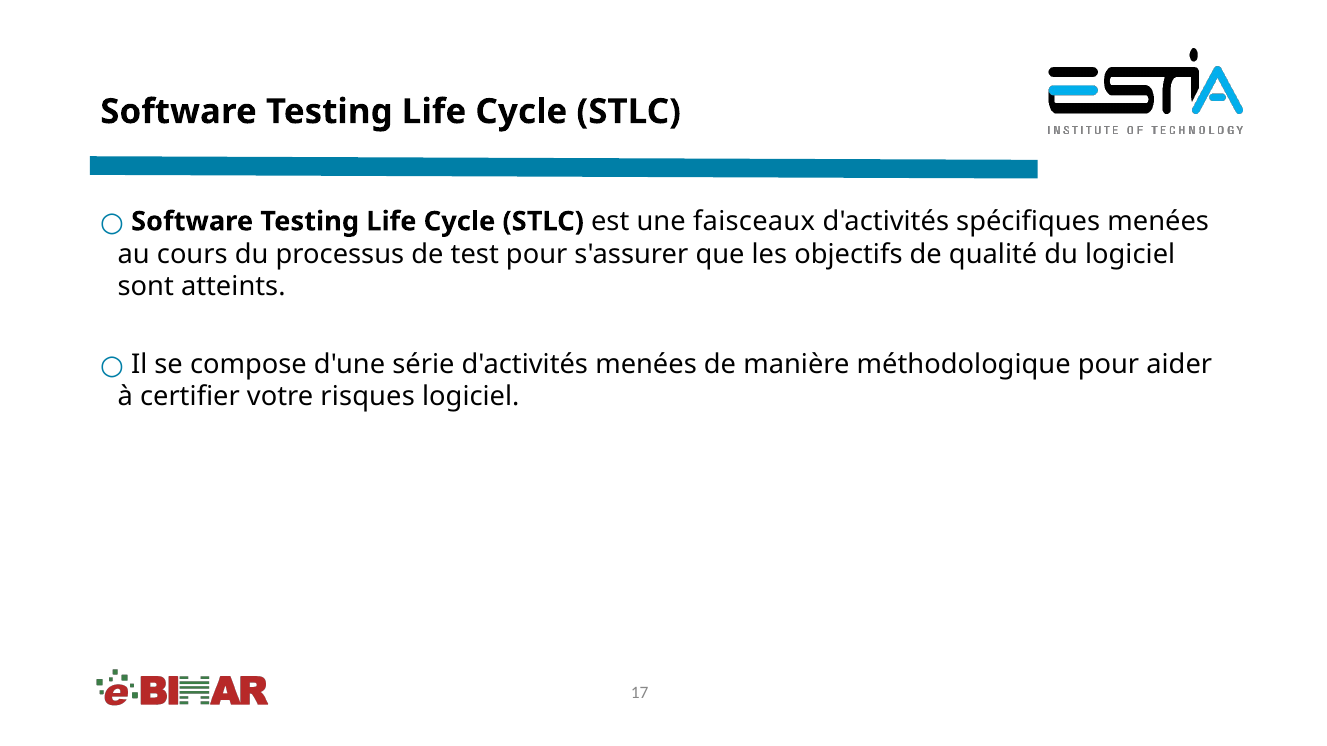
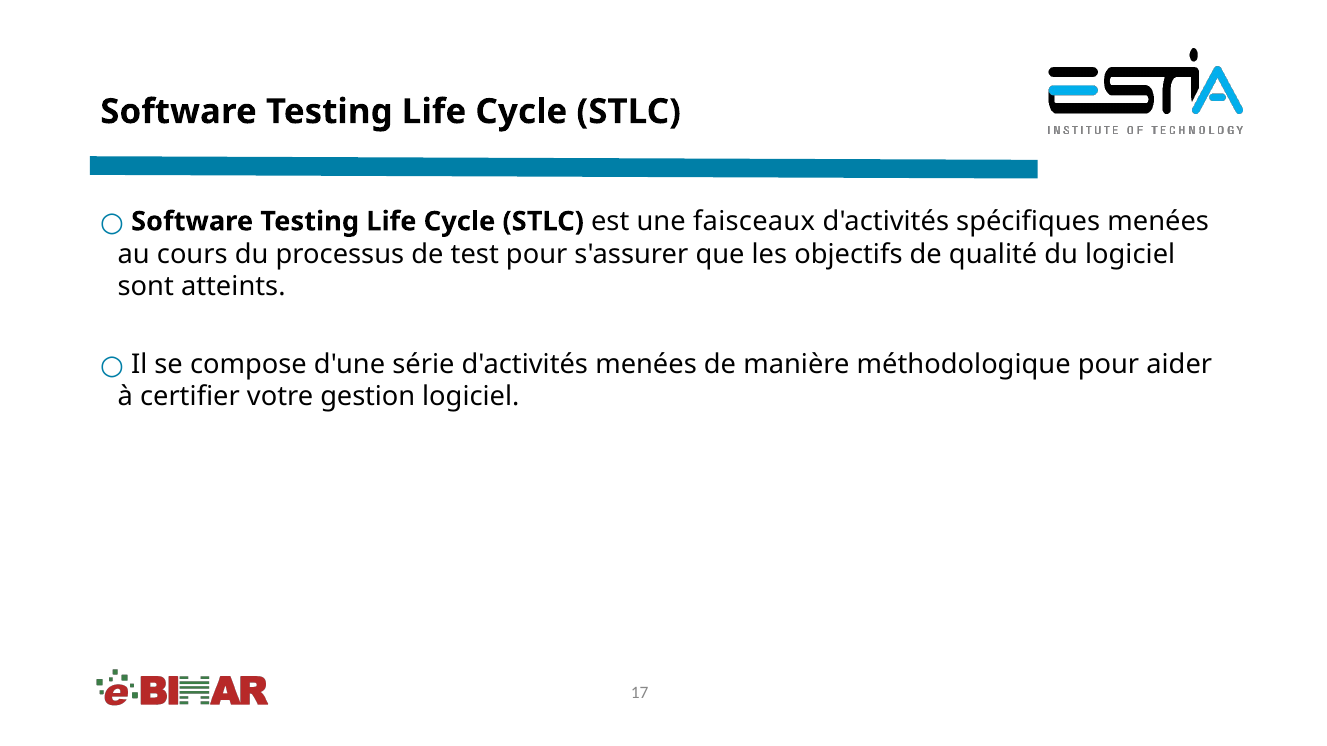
risques: risques -> gestion
